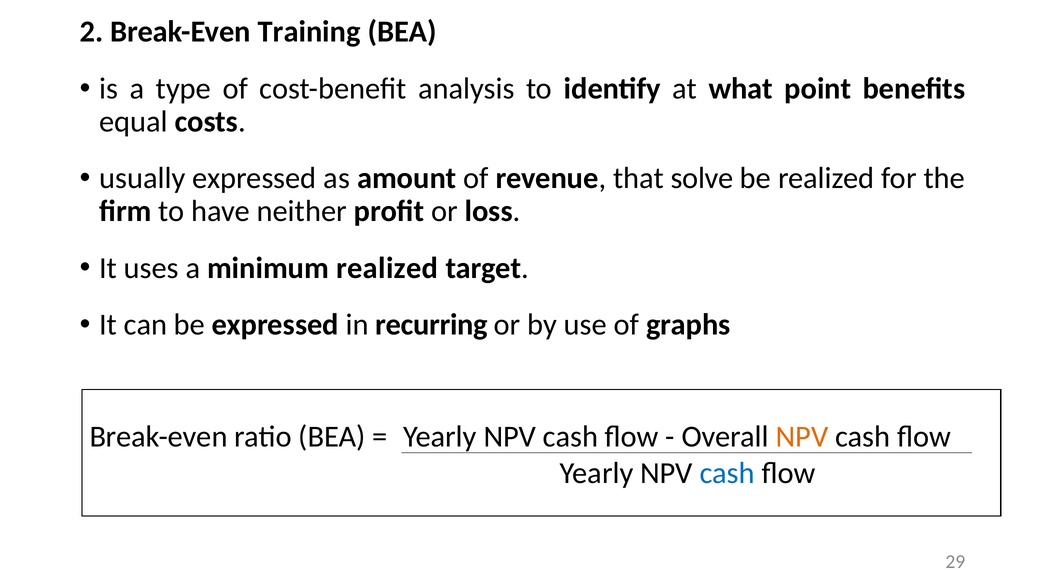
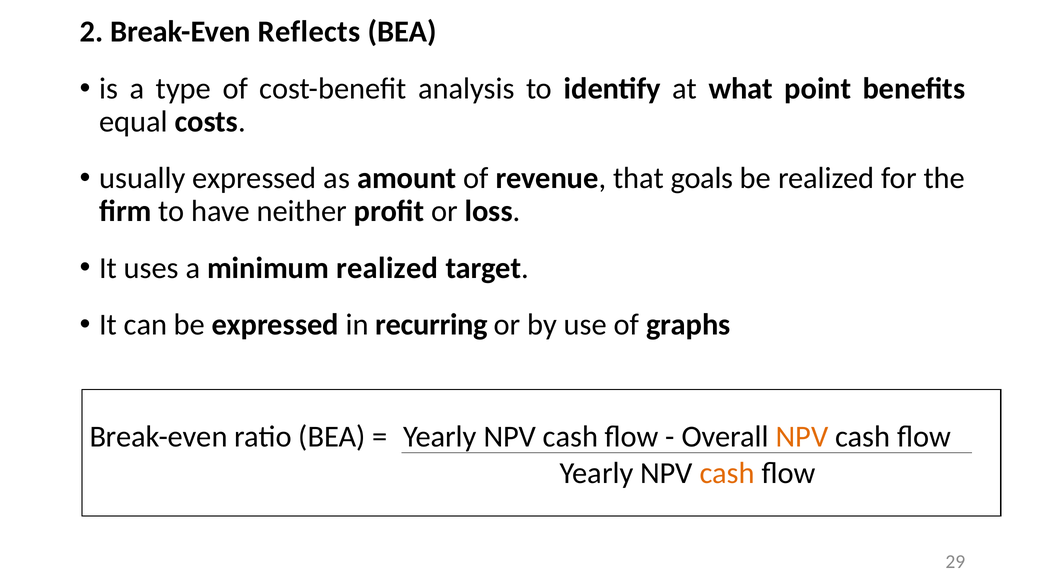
Training: Training -> Reflects
solve: solve -> goals
cash at (727, 473) colour: blue -> orange
